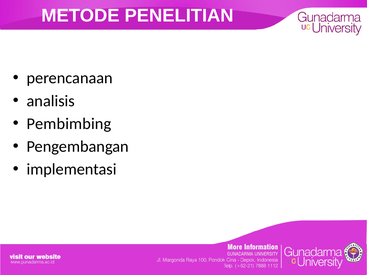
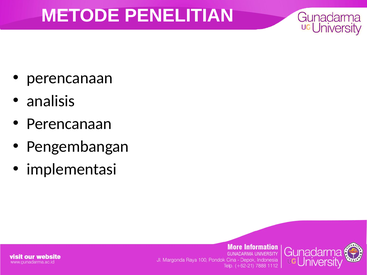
Pembimbing at (69, 124): Pembimbing -> Perencanaan
